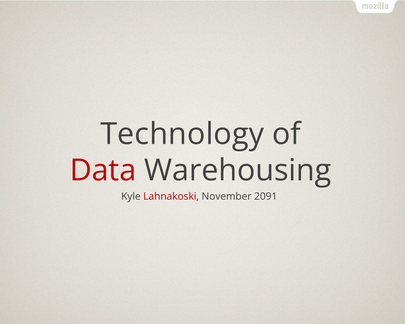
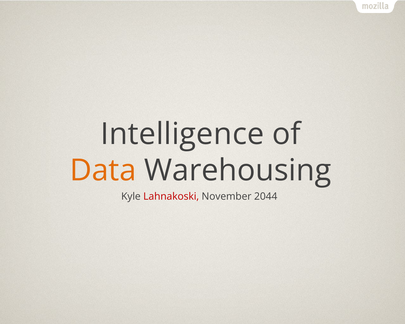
Technology: Technology -> Intelligence
Data colour: red -> orange
2091: 2091 -> 2044
